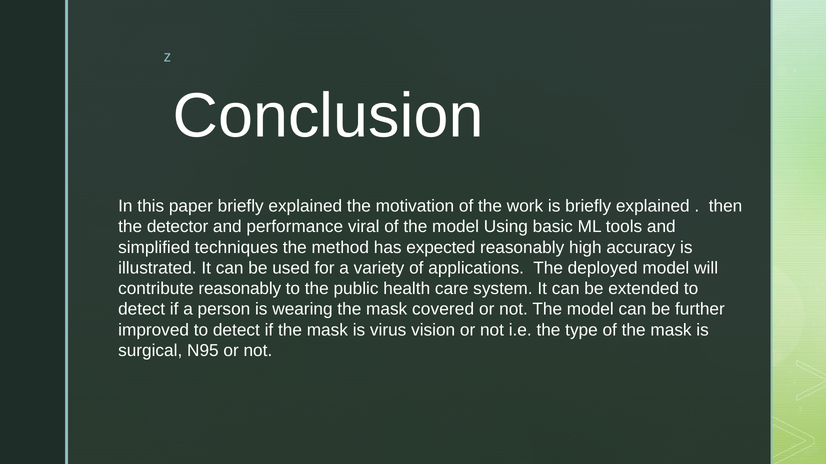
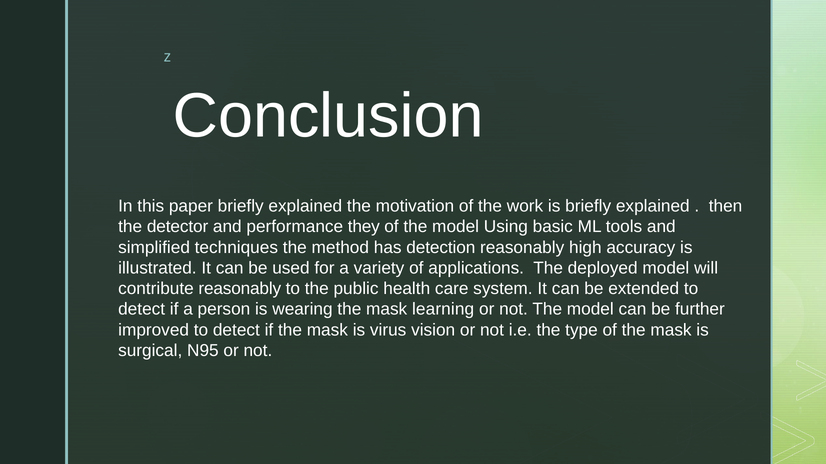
viral: viral -> they
expected: expected -> detection
covered: covered -> learning
